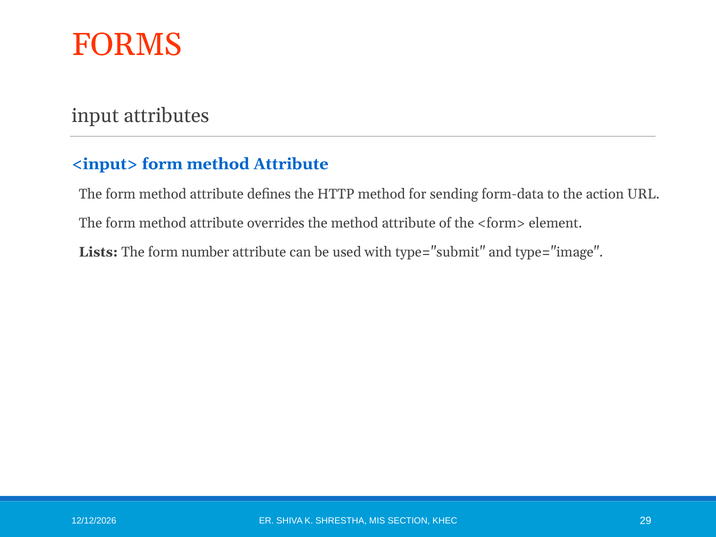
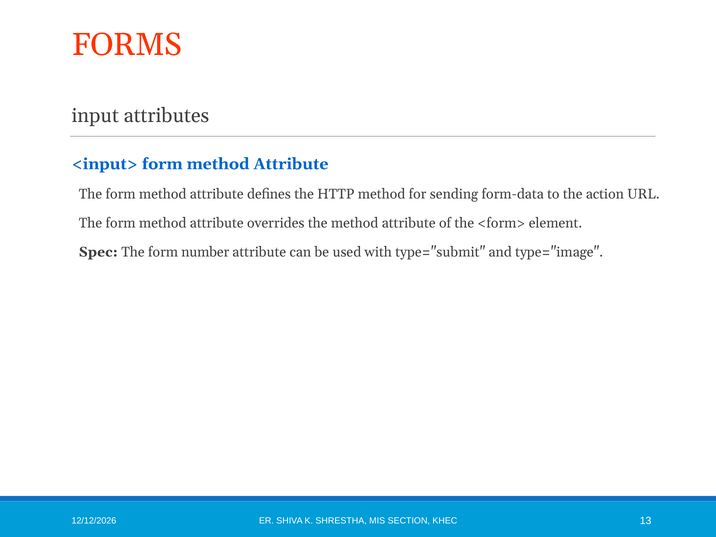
Lists: Lists -> Spec
29: 29 -> 13
